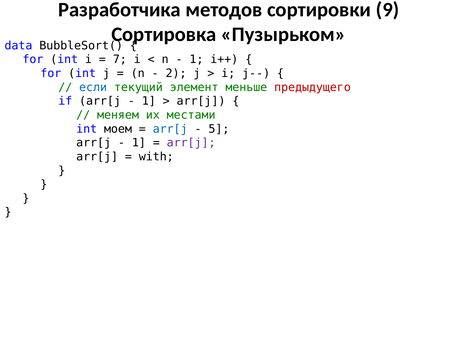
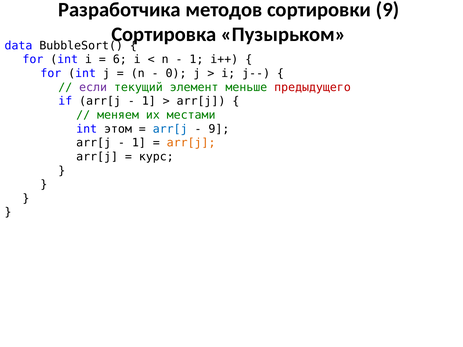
7: 7 -> 6
2: 2 -> 0
если colour: blue -> purple
моем: моем -> этом
5 at (219, 129): 5 -> 9
arr[j at (191, 143) colour: purple -> orange
with: with -> курс
